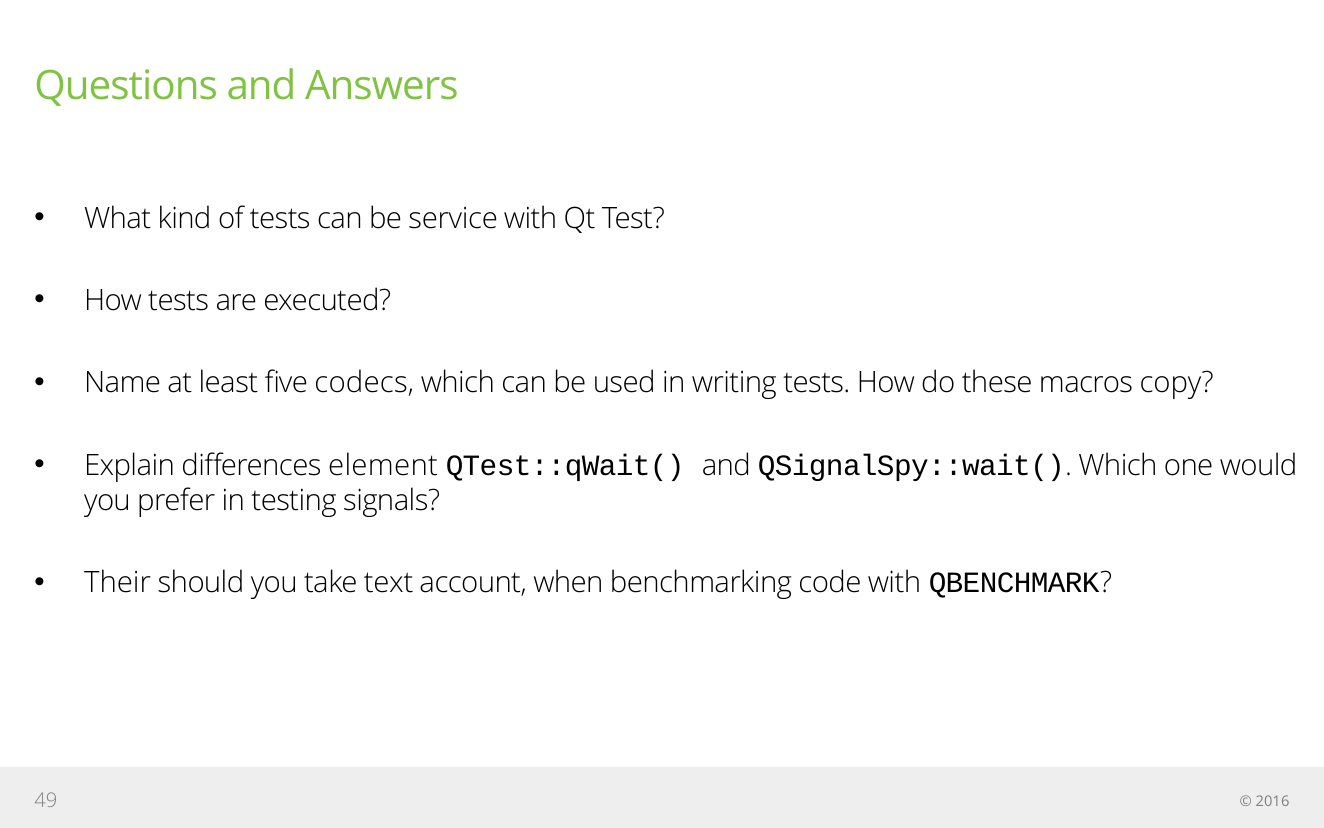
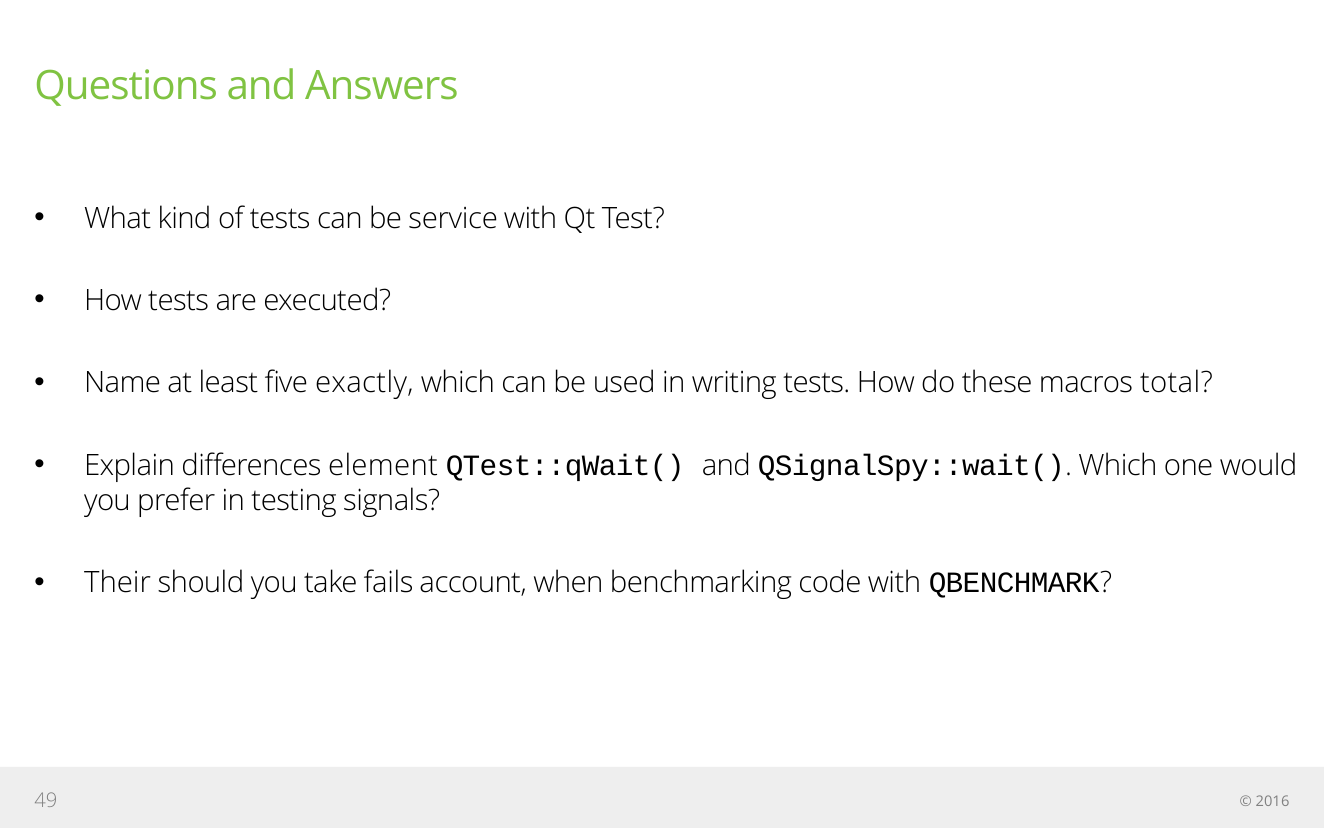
codecs: codecs -> exactly
copy: copy -> total
text: text -> fails
